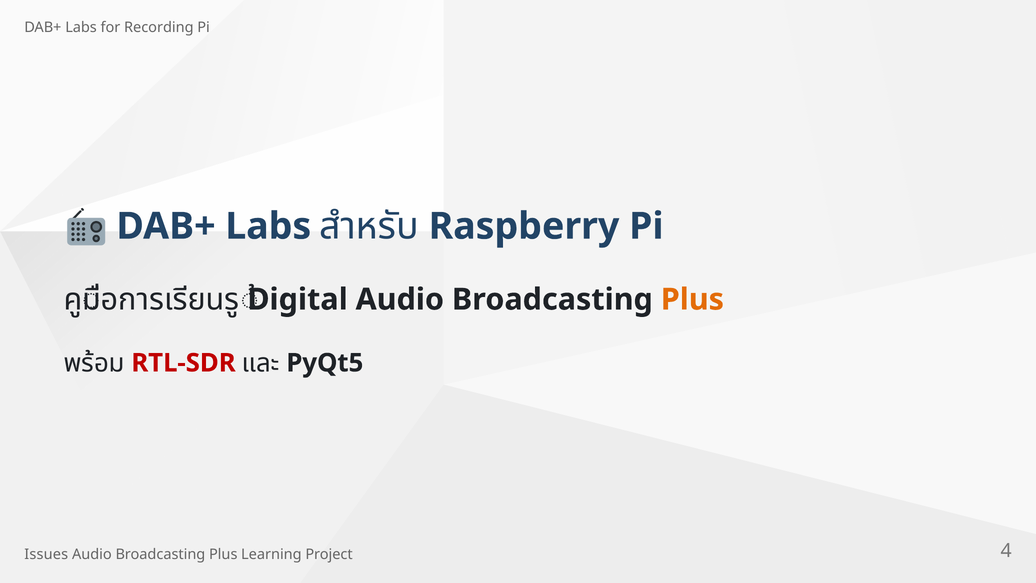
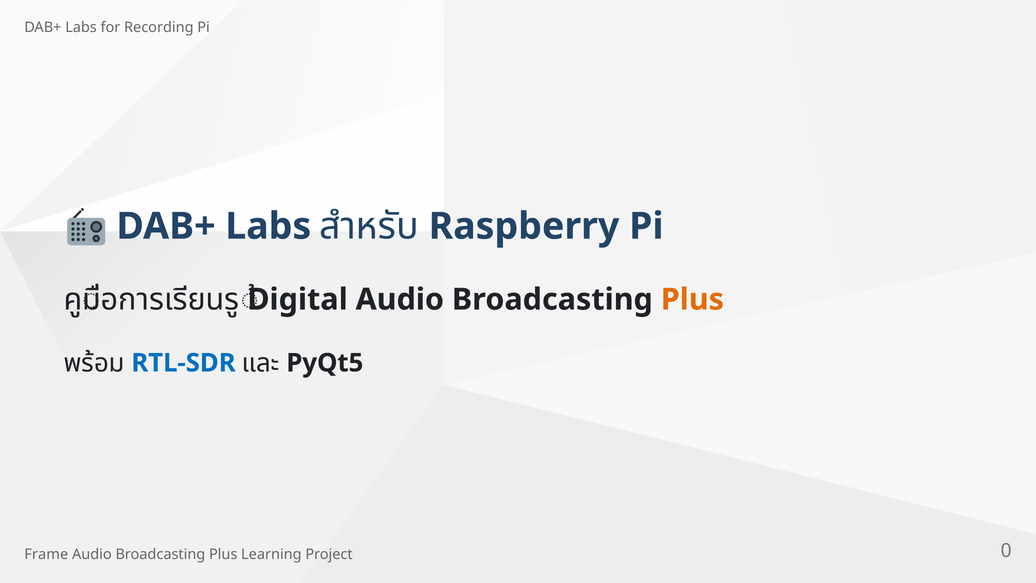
RTL-SDR colour: red -> blue
Issues: Issues -> Frame
4: 4 -> 0
